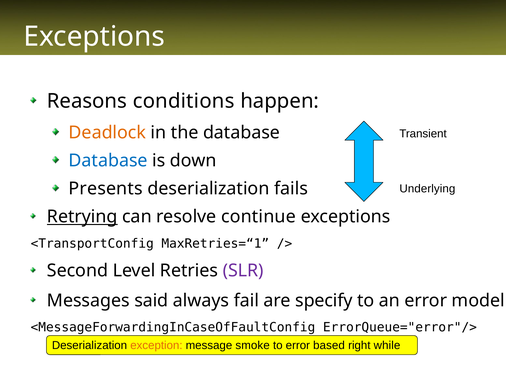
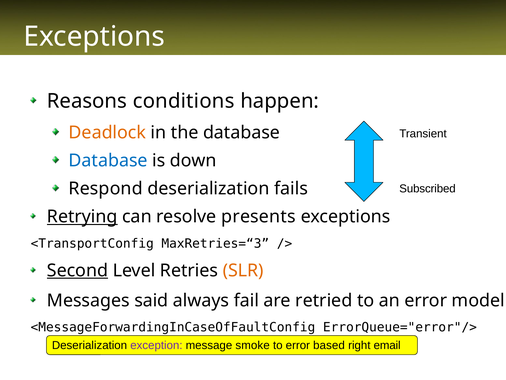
Underlying: Underlying -> Subscribed
Presents: Presents -> Respond
continue: continue -> presents
MaxRetries=“1: MaxRetries=“1 -> MaxRetries=“3
Second underline: none -> present
SLR colour: purple -> orange
specify: specify -> retried
exception colour: orange -> purple
while: while -> email
